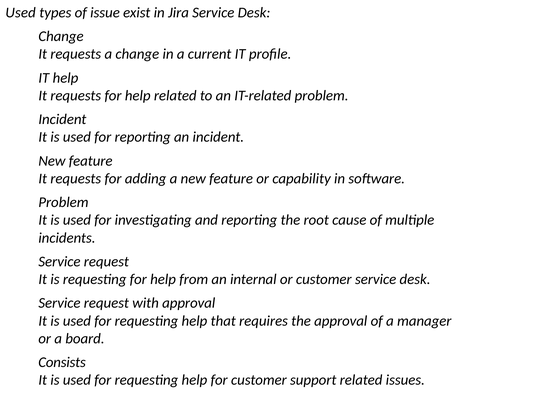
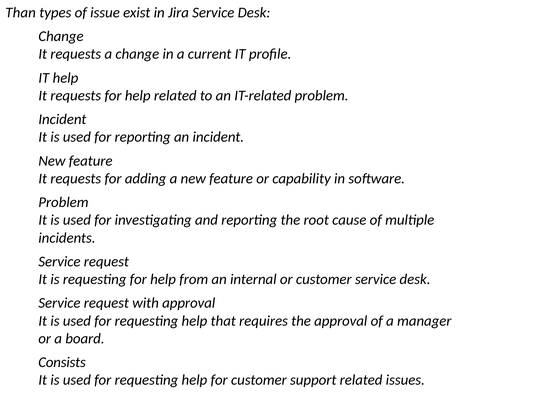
Used at (21, 13): Used -> Than
